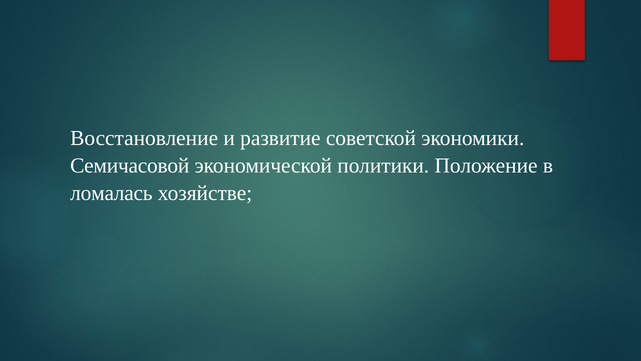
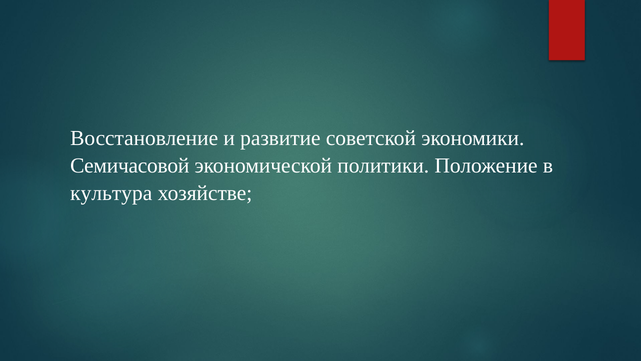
ломалась: ломалась -> культура
